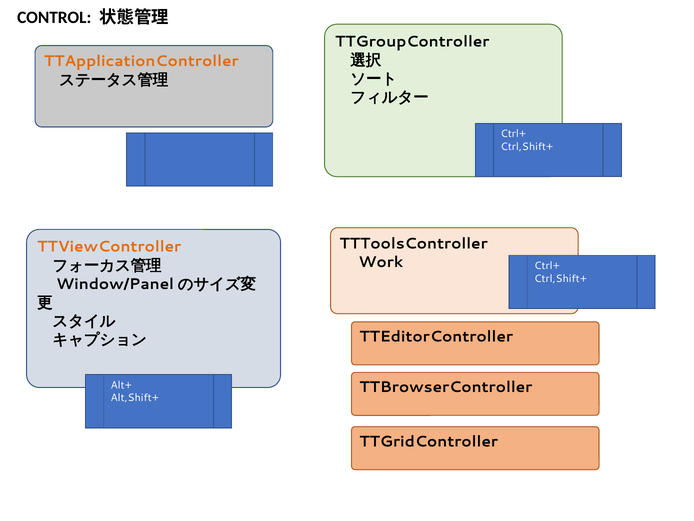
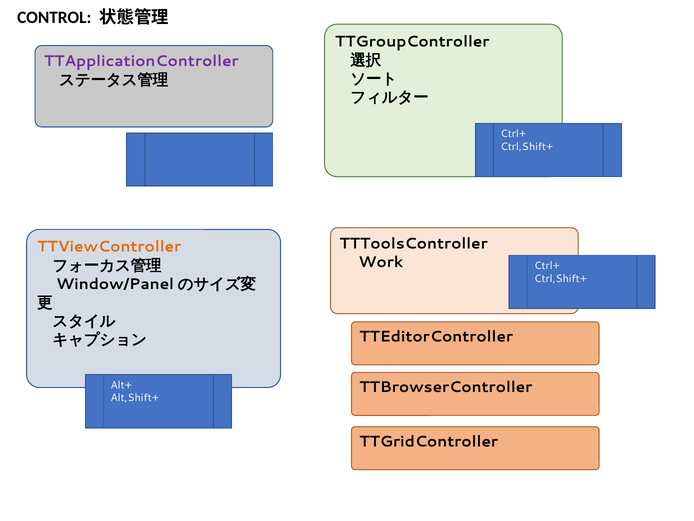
TTApplicationController colour: orange -> purple
